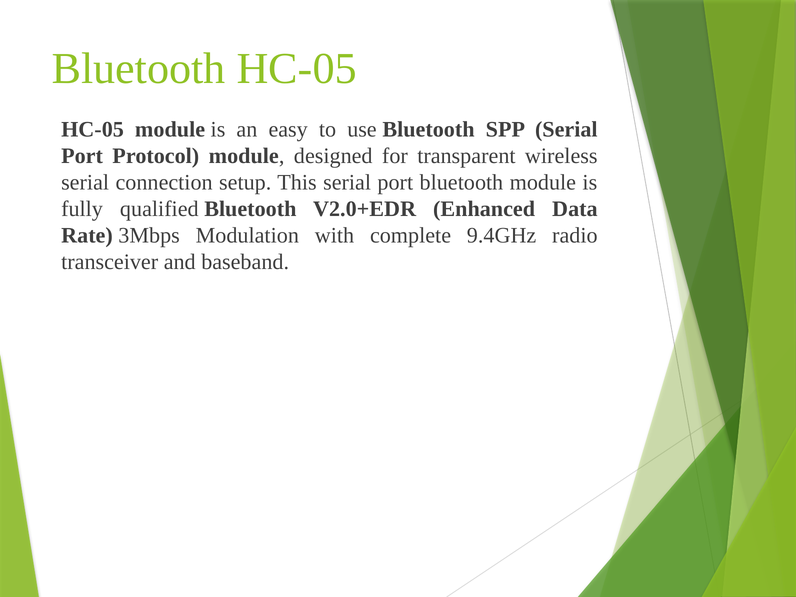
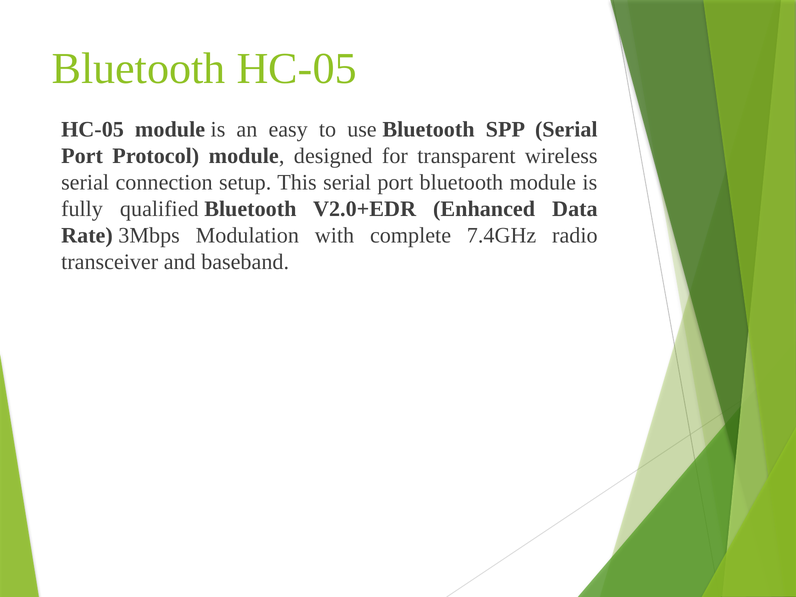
9.4GHz: 9.4GHz -> 7.4GHz
